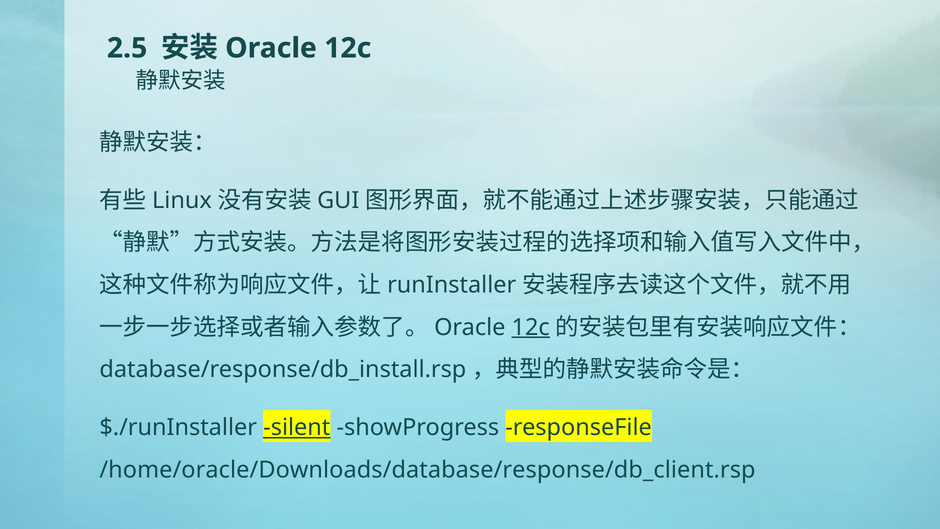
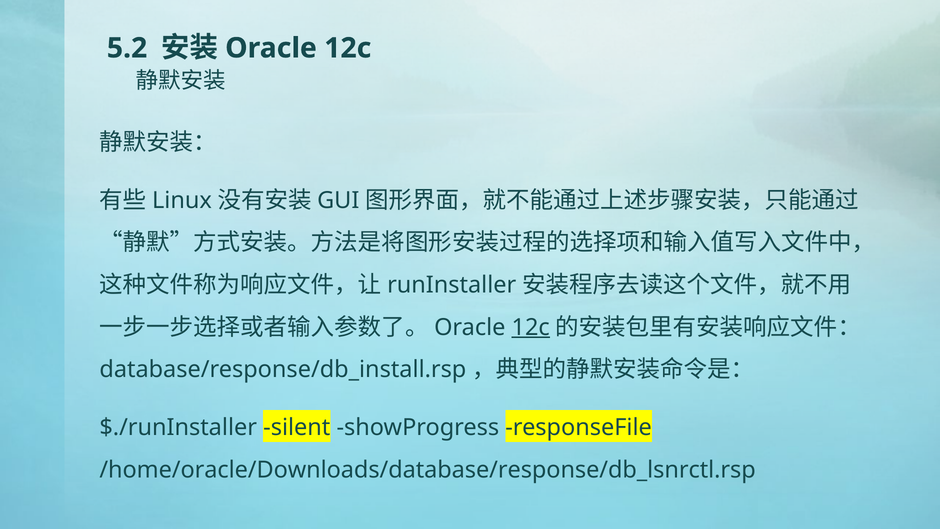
2.5: 2.5 -> 5.2
silent underline: present -> none
/home/oracle/Downloads/database/response/db_client.rsp: /home/oracle/Downloads/database/response/db_client.rsp -> /home/oracle/Downloads/database/response/db_lsnrctl.rsp
